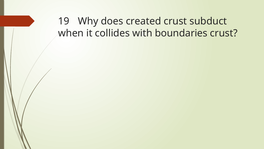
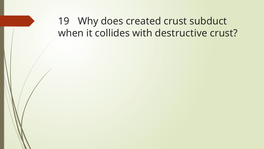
boundaries: boundaries -> destructive
